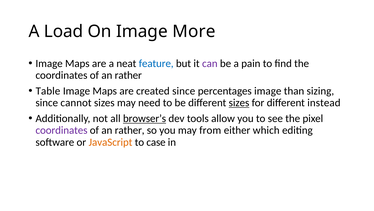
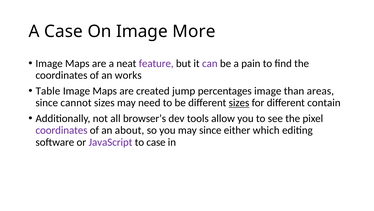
A Load: Load -> Case
feature colour: blue -> purple
rather at (128, 75): rather -> works
created since: since -> jump
sizing: sizing -> areas
instead: instead -> contain
browser’s underline: present -> none
rather at (130, 130): rather -> about
may from: from -> since
JavaScript colour: orange -> purple
